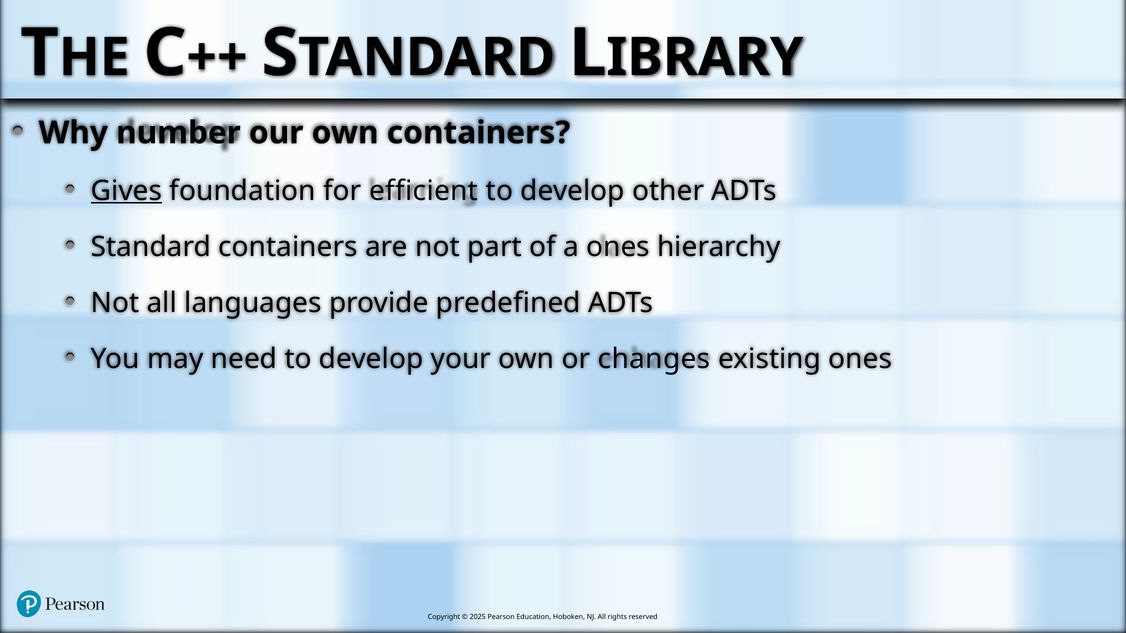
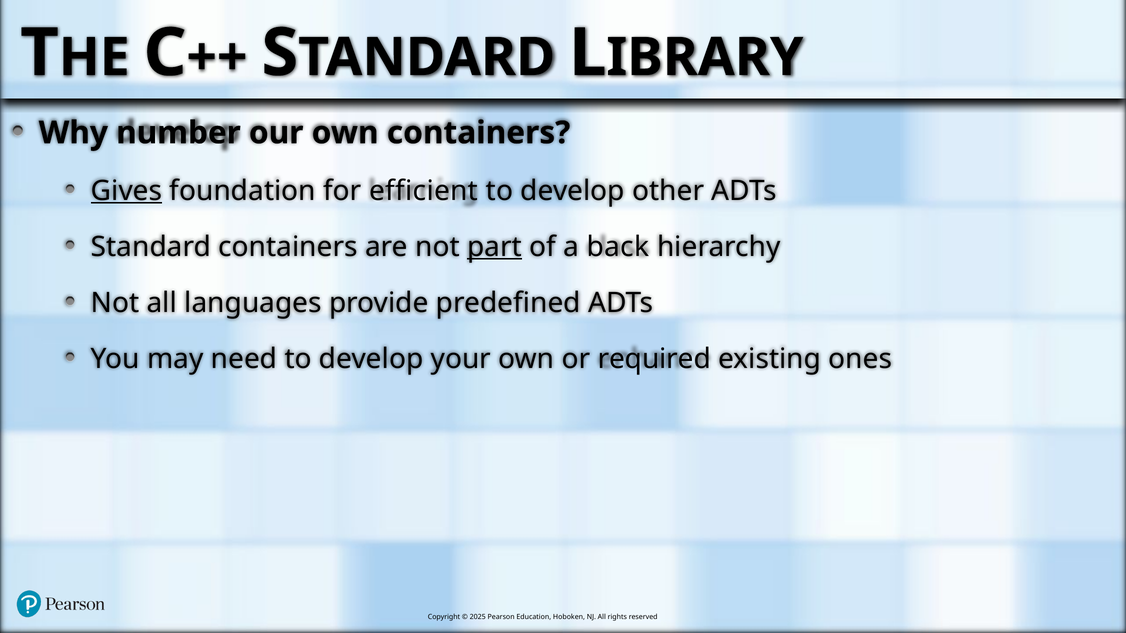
part underline: none -> present
a ones: ones -> back
changes: changes -> required
